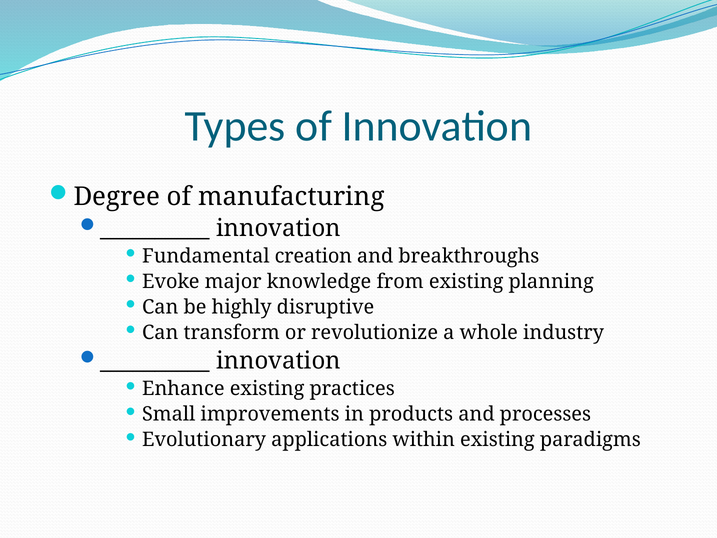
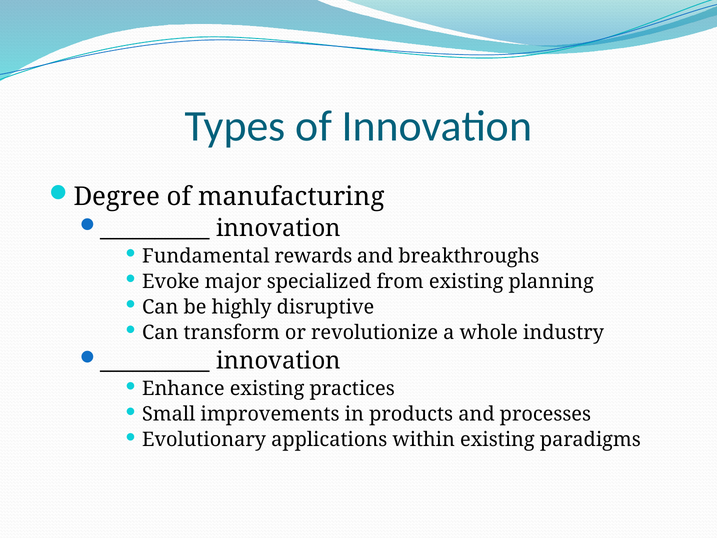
creation: creation -> rewards
knowledge: knowledge -> specialized
